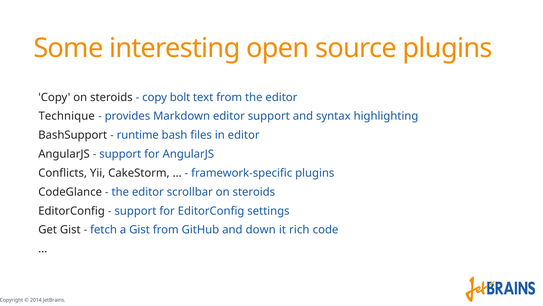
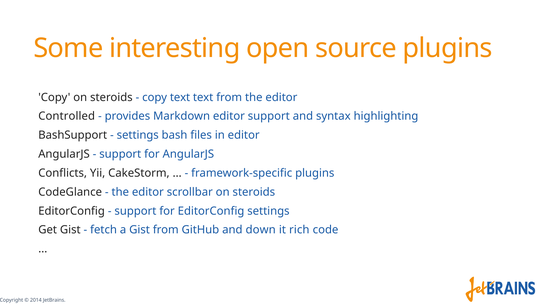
copy bolt: bolt -> text
Technique: Technique -> Controlled
runtime at (138, 135): runtime -> settings
